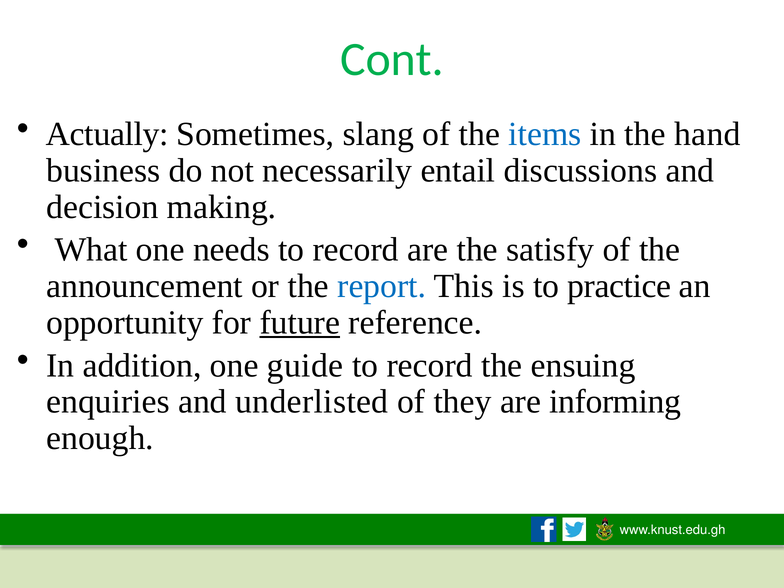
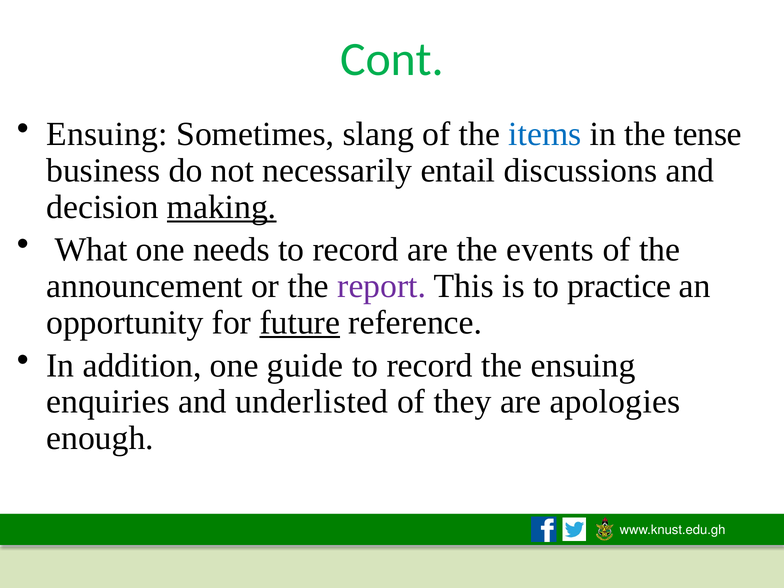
Actually at (107, 134): Actually -> Ensuing
hand: hand -> tense
making underline: none -> present
satisfy: satisfy -> events
report colour: blue -> purple
informing: informing -> apologies
